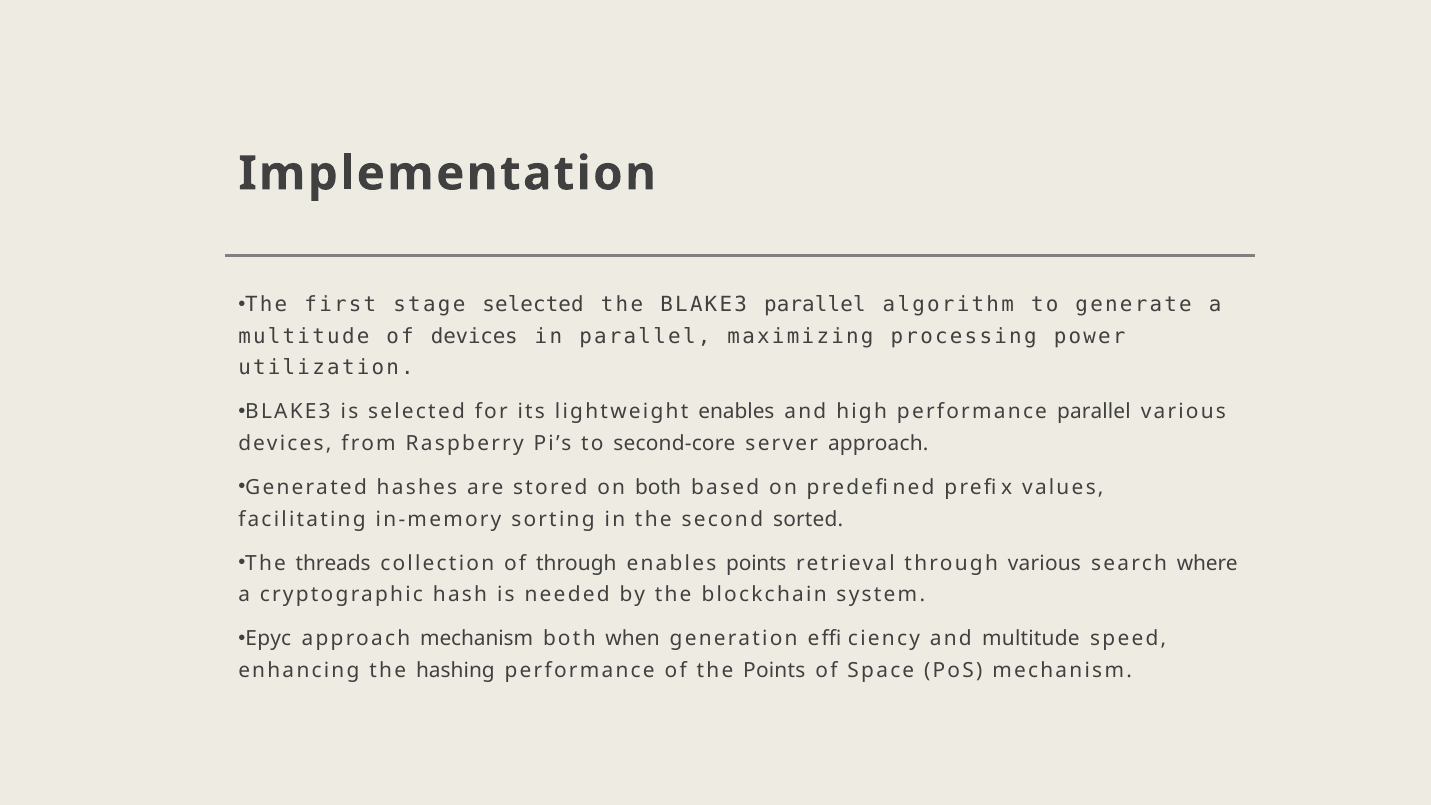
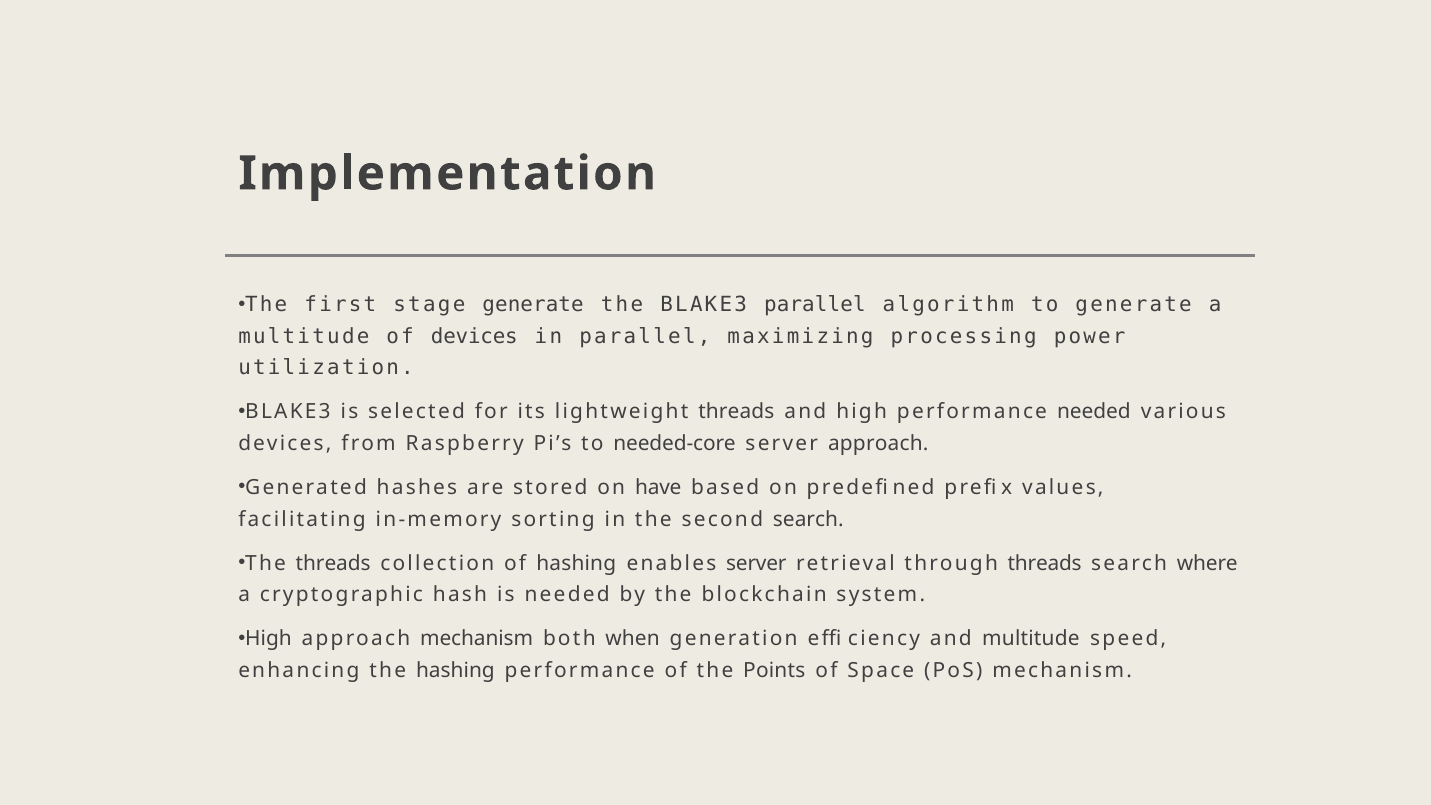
stage selected: selected -> generate
lightweight enables: enables -> threads
performance parallel: parallel -> needed
second-core: second-core -> needed-core
on both: both -> have
second sorted: sorted -> search
of through: through -> hashing
enables points: points -> server
through various: various -> threads
Epyc at (268, 639): Epyc -> High
